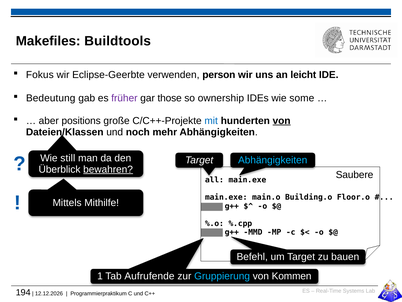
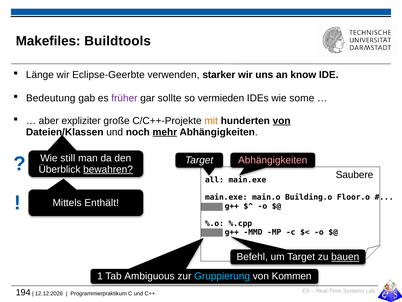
Fokus: Fokus -> Länge
person: person -> starker
leicht: leicht -> know
those: those -> sollte
ownership: ownership -> vermieden
positions: positions -> expliziter
mit colour: blue -> orange
mehr underline: none -> present
Abhängigkeiten at (273, 160) colour: light blue -> pink
Mithilfe: Mithilfe -> Enthält
bauen underline: none -> present
Aufrufende: Aufrufende -> Ambiguous
